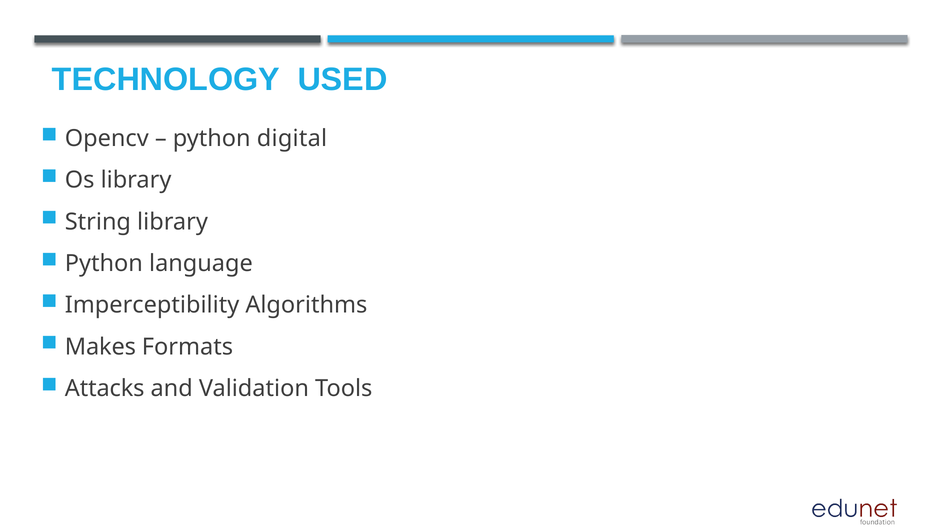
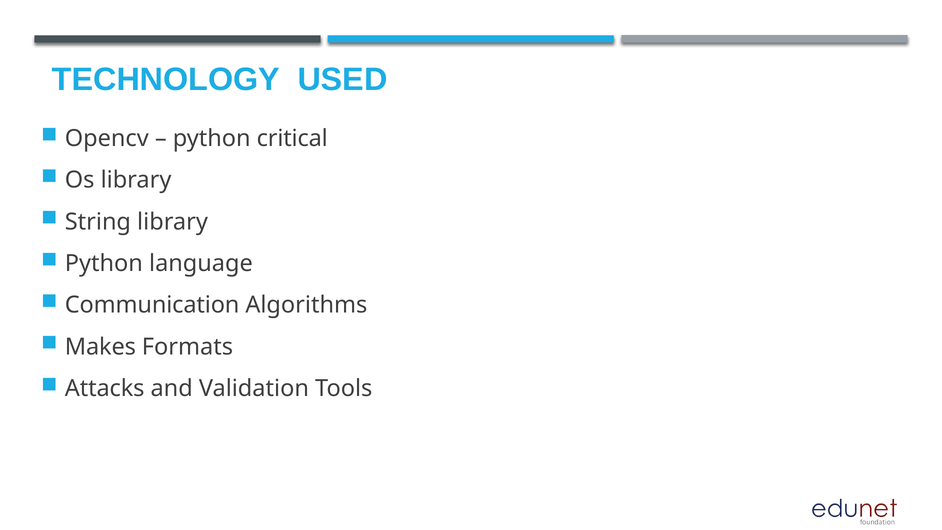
digital: digital -> critical
Imperceptibility: Imperceptibility -> Communication
